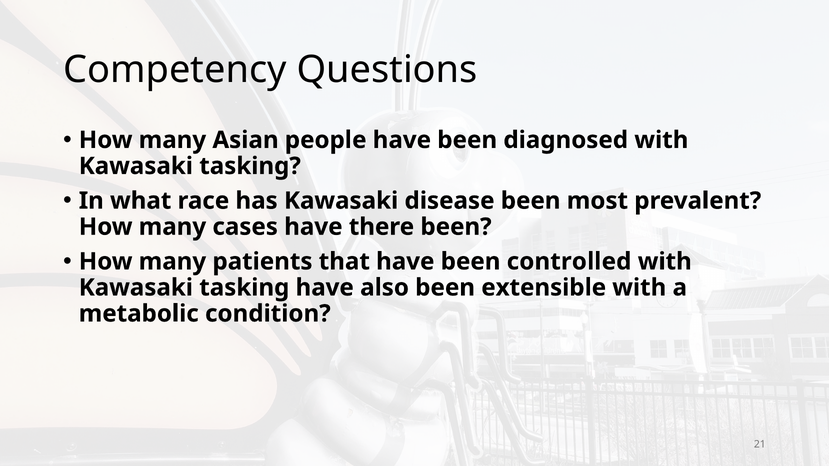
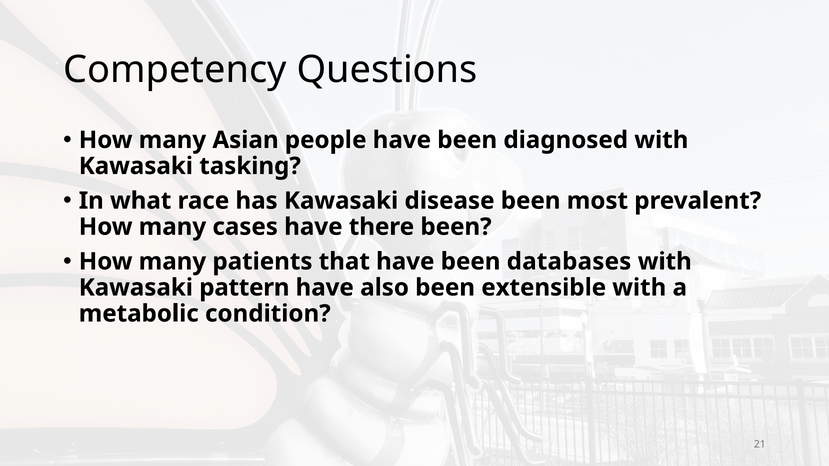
controlled: controlled -> databases
tasking at (244, 288): tasking -> pattern
